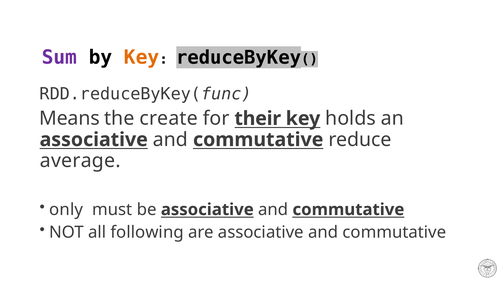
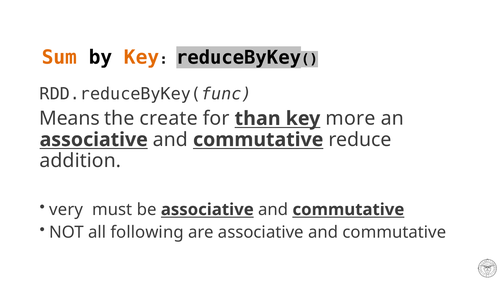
Sum colour: purple -> orange
their: their -> than
holds: holds -> more
average: average -> addition
only: only -> very
